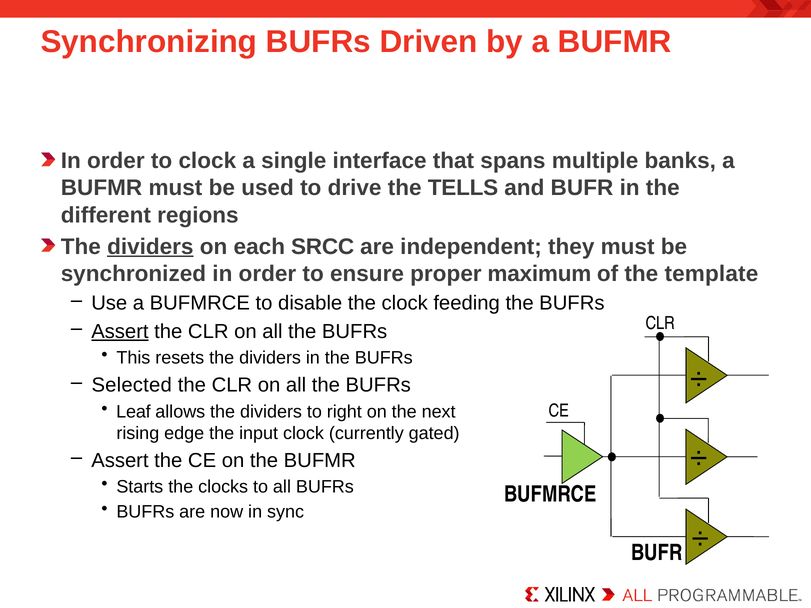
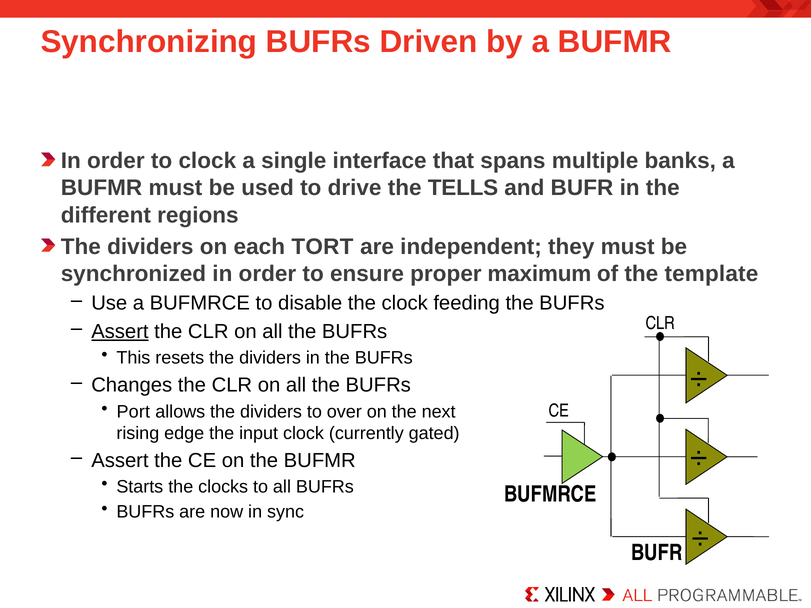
dividers at (150, 247) underline: present -> none
SRCC: SRCC -> TORT
Selected: Selected -> Changes
Leaf: Leaf -> Port
right: right -> over
